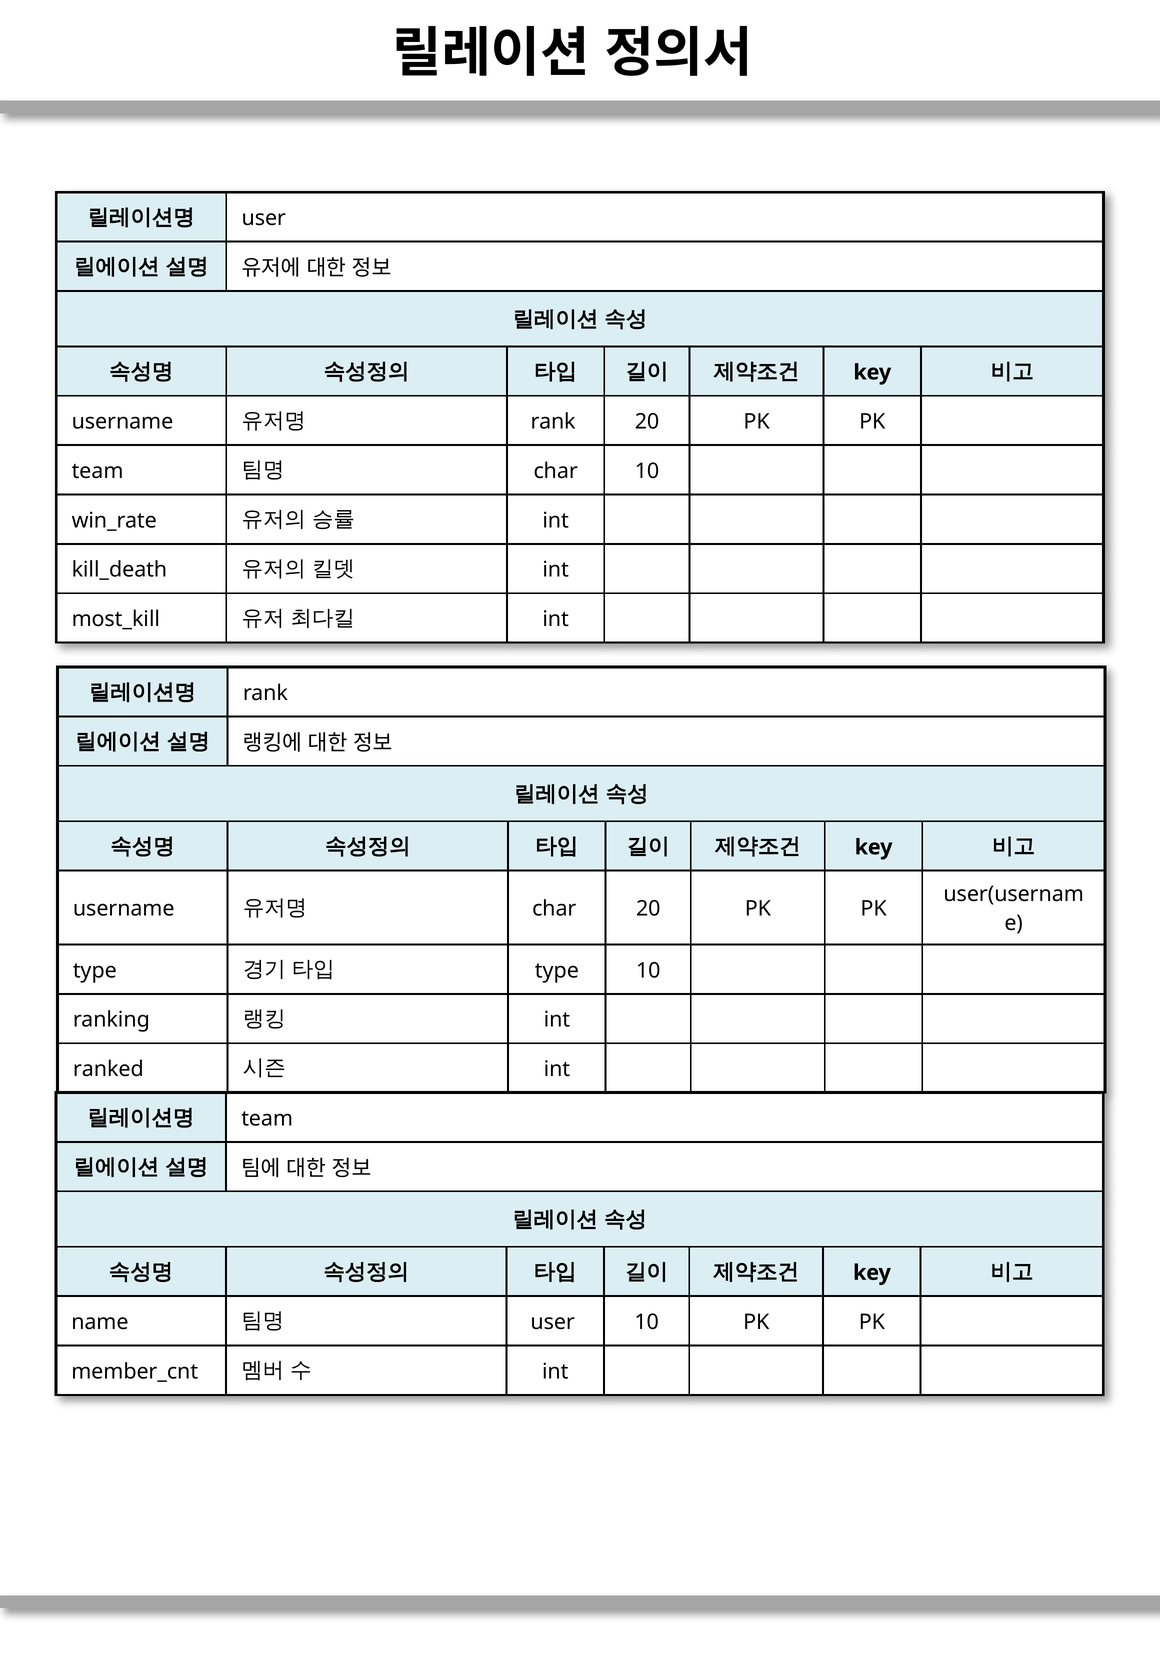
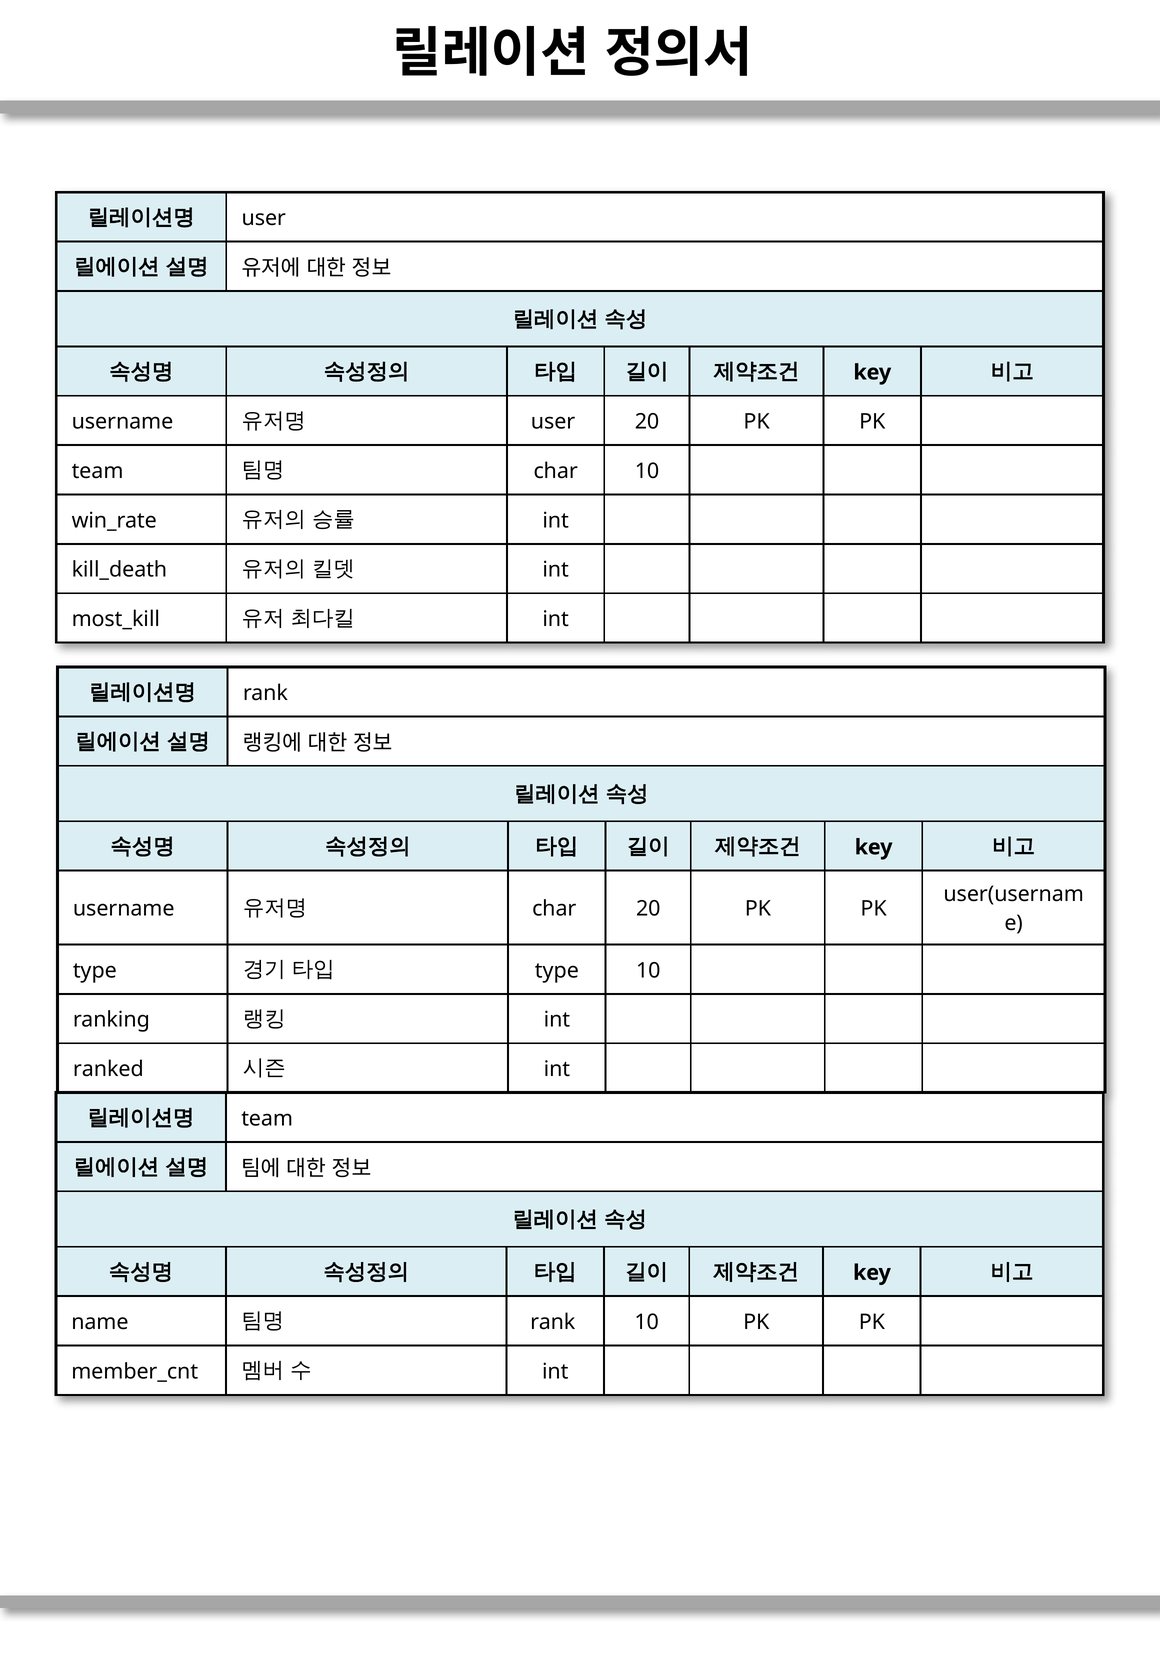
rank at (553, 422): rank -> user
user at (553, 1323): user -> rank
